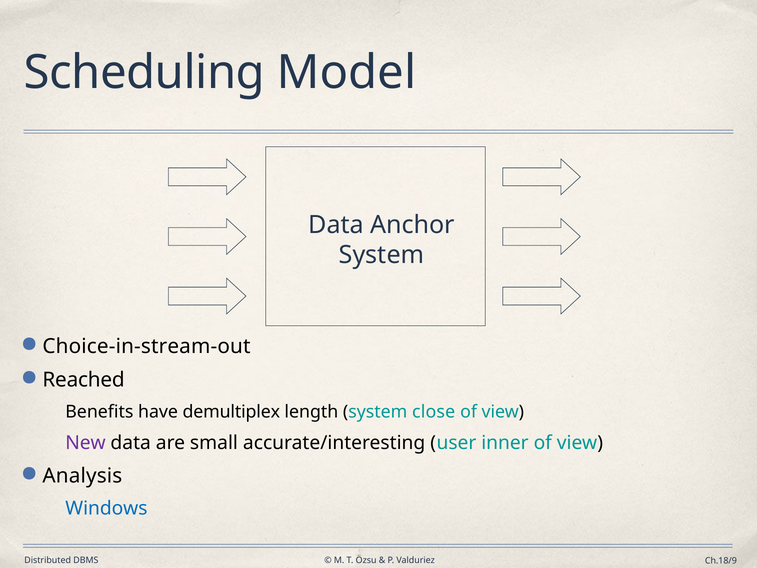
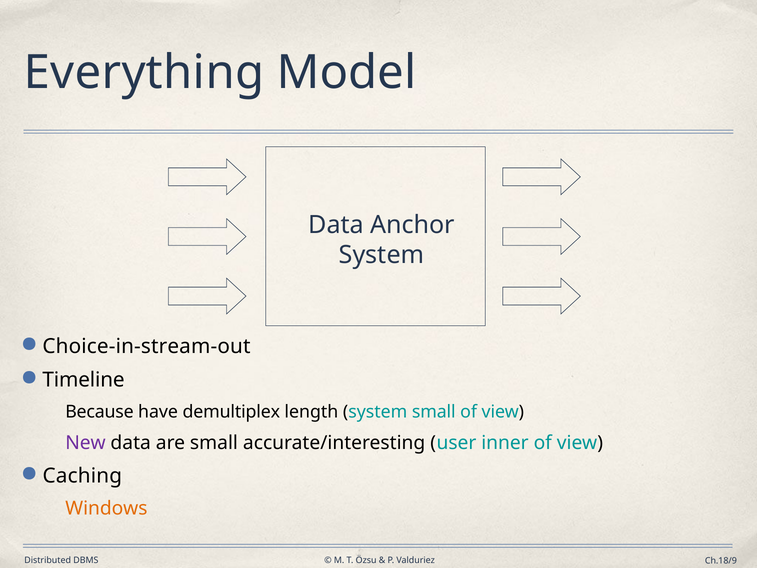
Scheduling: Scheduling -> Everything
Reached: Reached -> Timeline
Benefits: Benefits -> Because
system close: close -> small
Analysis: Analysis -> Caching
Windows colour: blue -> orange
